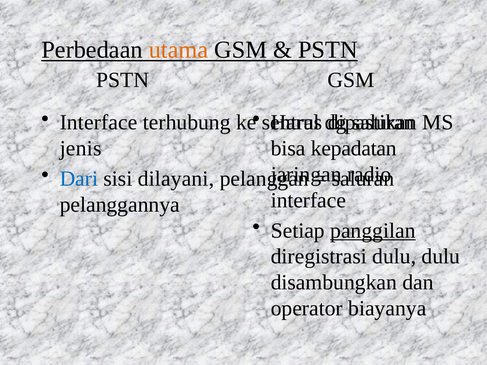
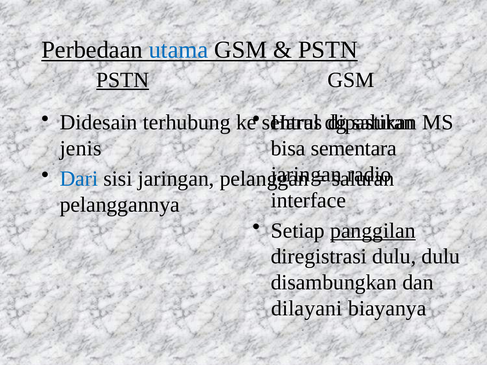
utama colour: orange -> blue
PSTN at (123, 80) underline: none -> present
Interface at (98, 122): Interface -> Didesain
kepadatan: kepadatan -> sementara
sisi dilayani: dilayani -> jaringan
operator: operator -> dilayani
